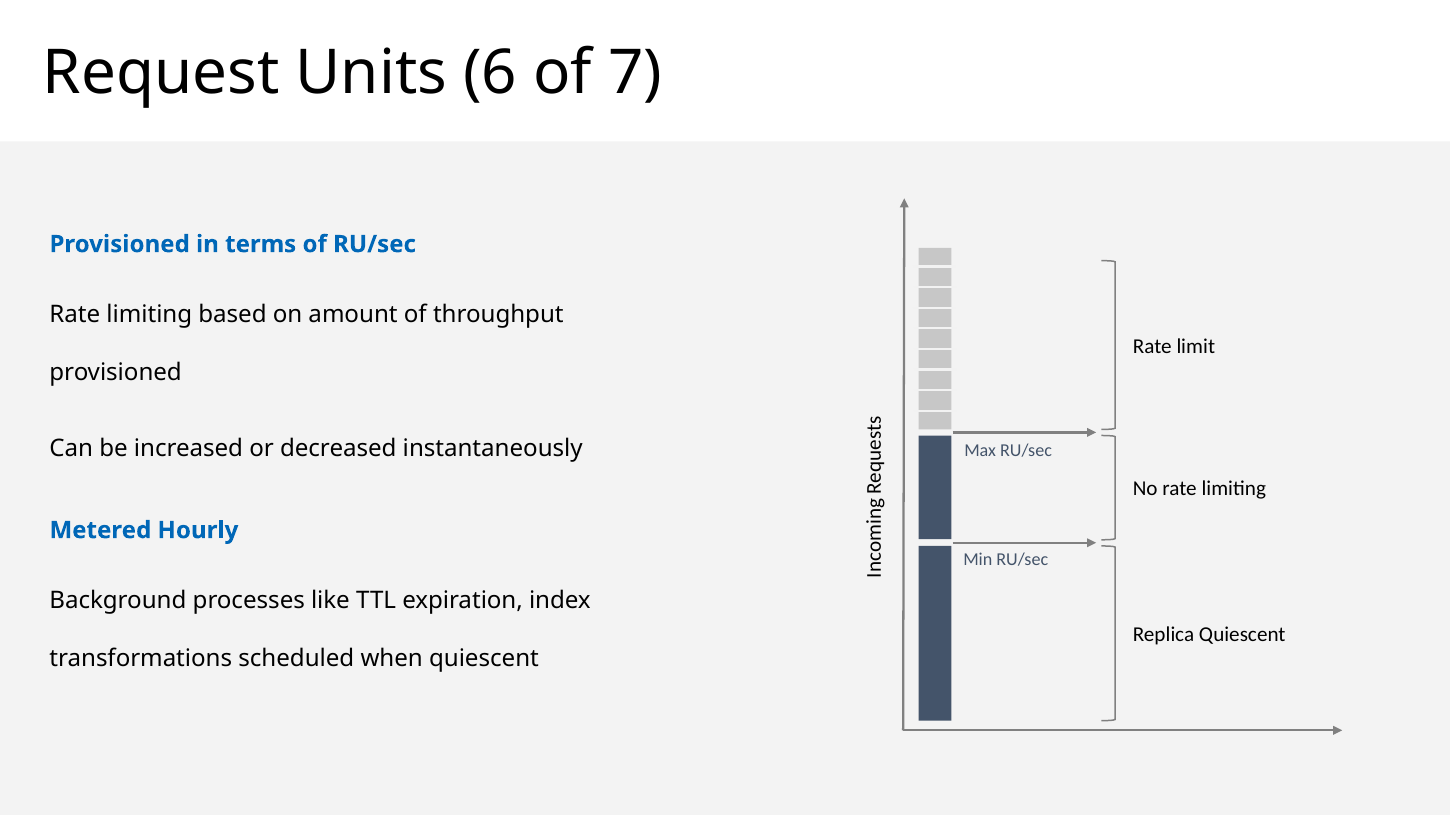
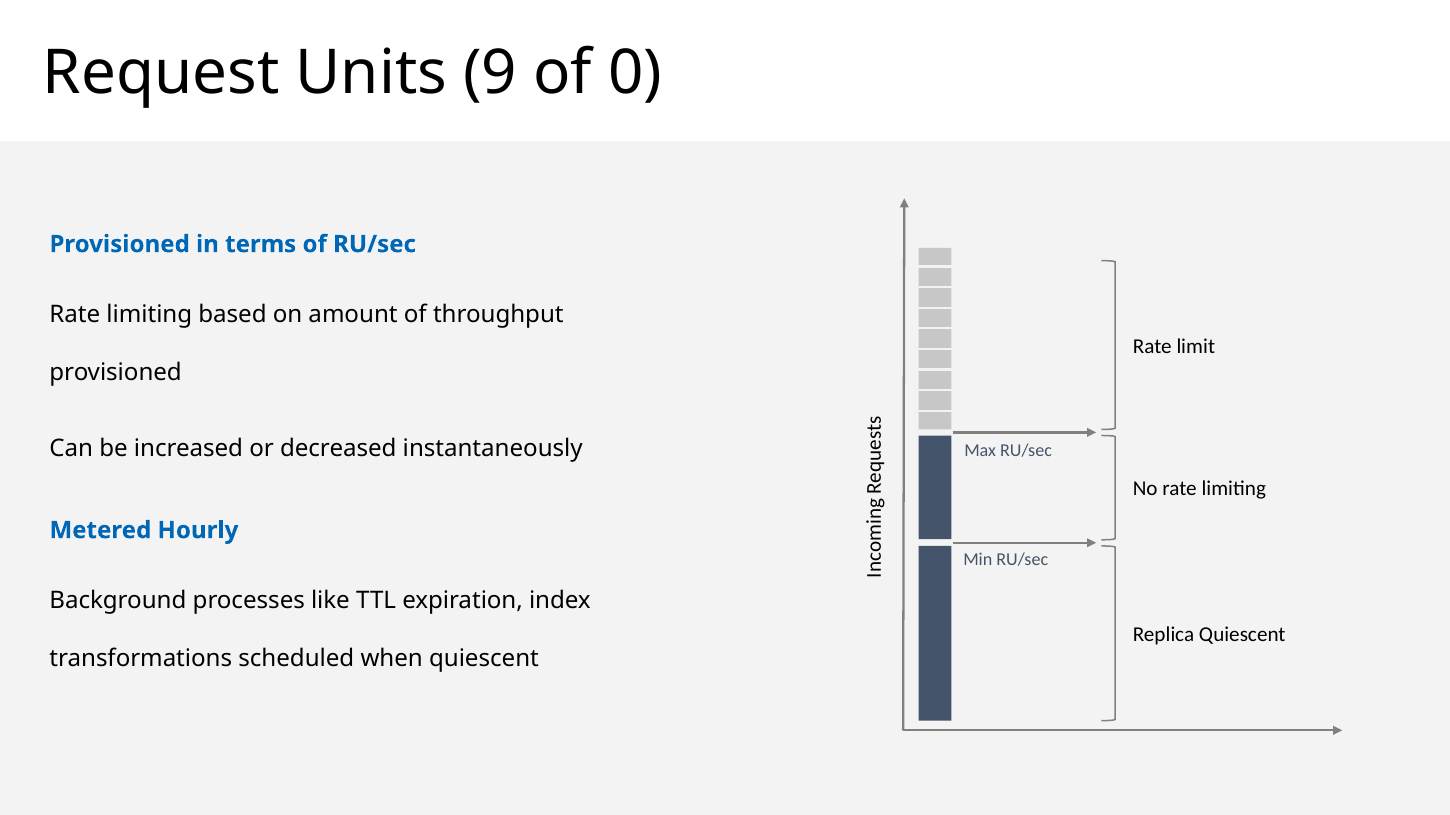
6: 6 -> 9
7: 7 -> 0
